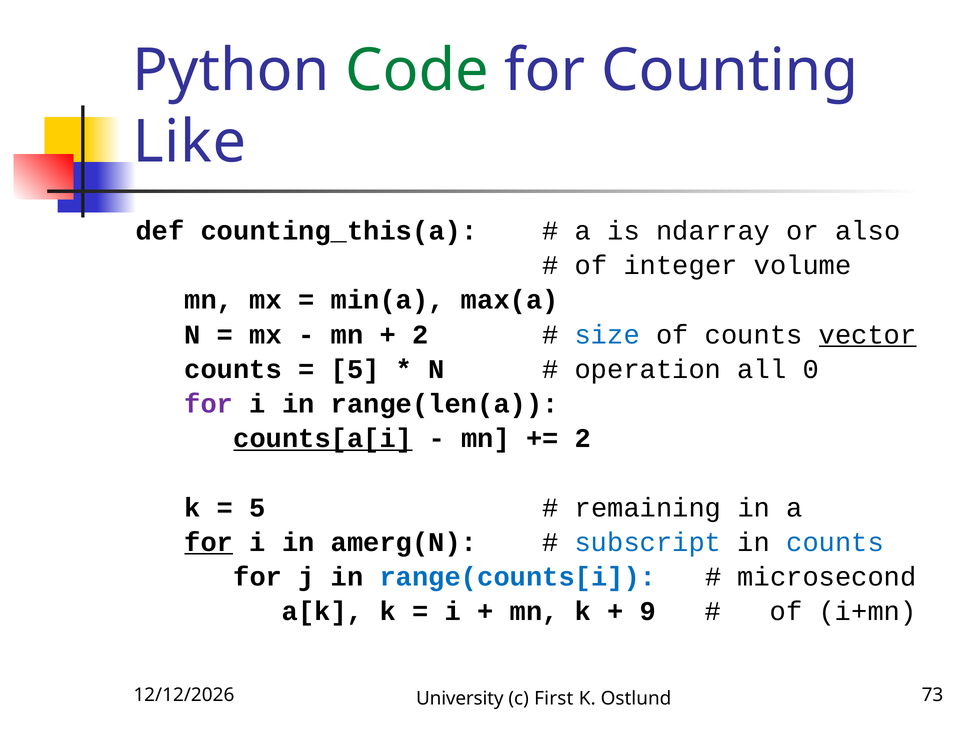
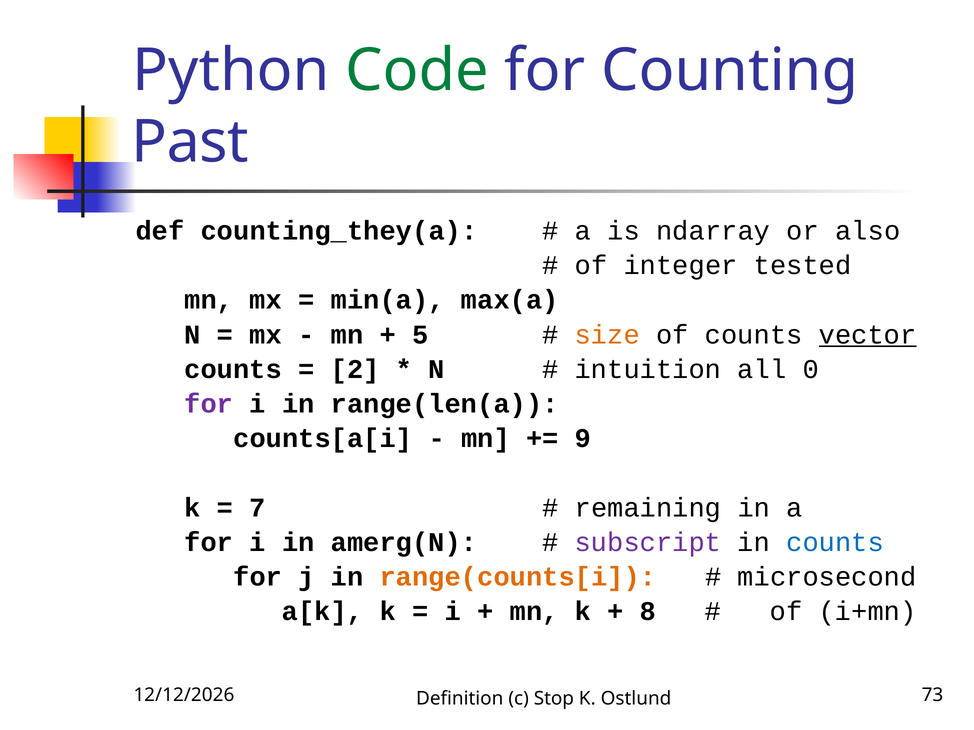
Like: Like -> Past
counting_this(a: counting_this(a -> counting_they(a
volume: volume -> tested
2 at (420, 335): 2 -> 5
size colour: blue -> orange
5 at (355, 370): 5 -> 2
operation: operation -> intuition
counts[a[i underline: present -> none
2 at (583, 439): 2 -> 9
5 at (258, 508): 5 -> 7
for at (209, 543) underline: present -> none
subscript colour: blue -> purple
range(counts[i colour: blue -> orange
9: 9 -> 8
University: University -> Definition
First: First -> Stop
